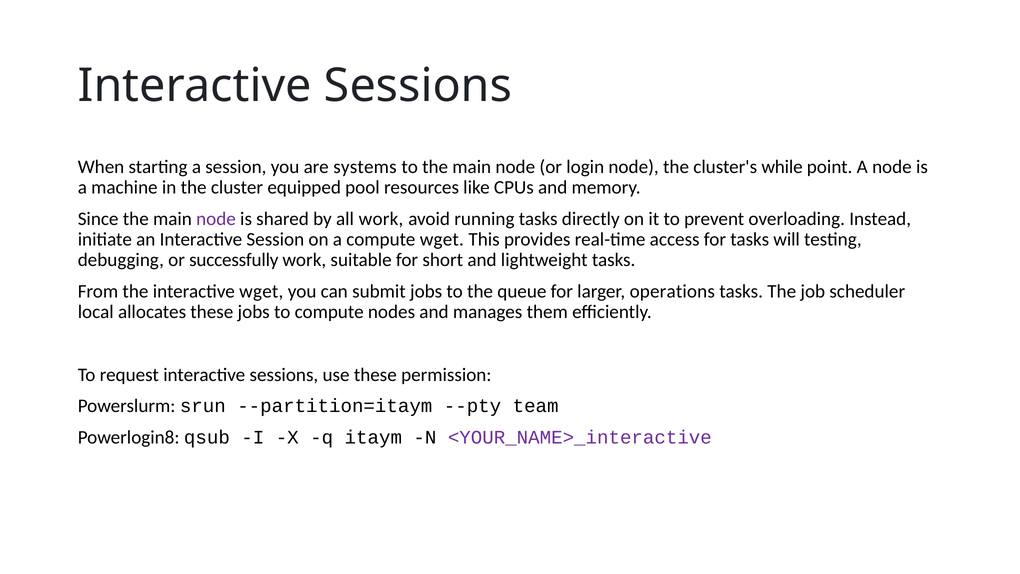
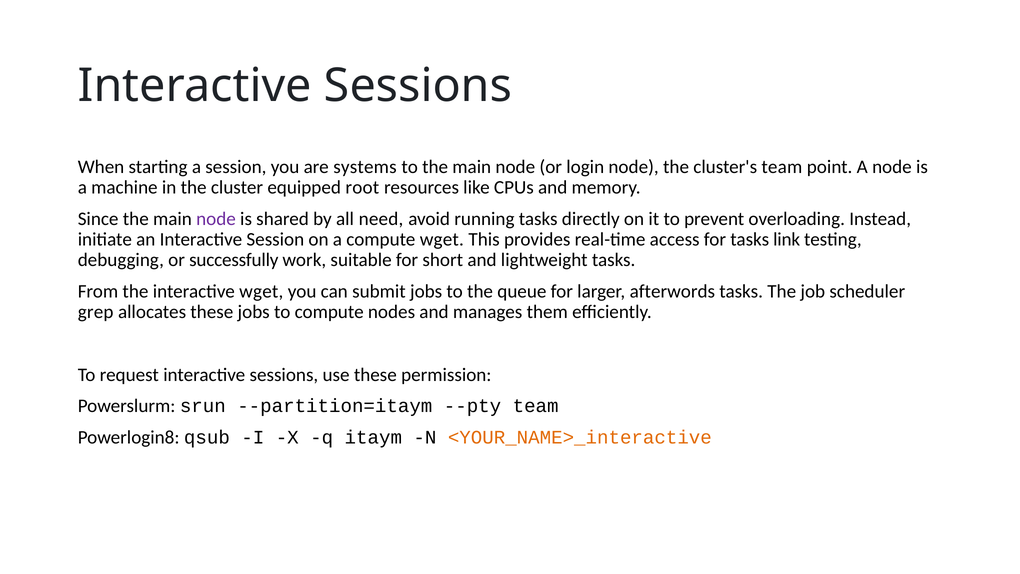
cluster's while: while -> team
pool: pool -> root
all work: work -> need
will: will -> link
operations: operations -> afterwords
local: local -> grep
<YOUR_NAME>_interactive colour: purple -> orange
